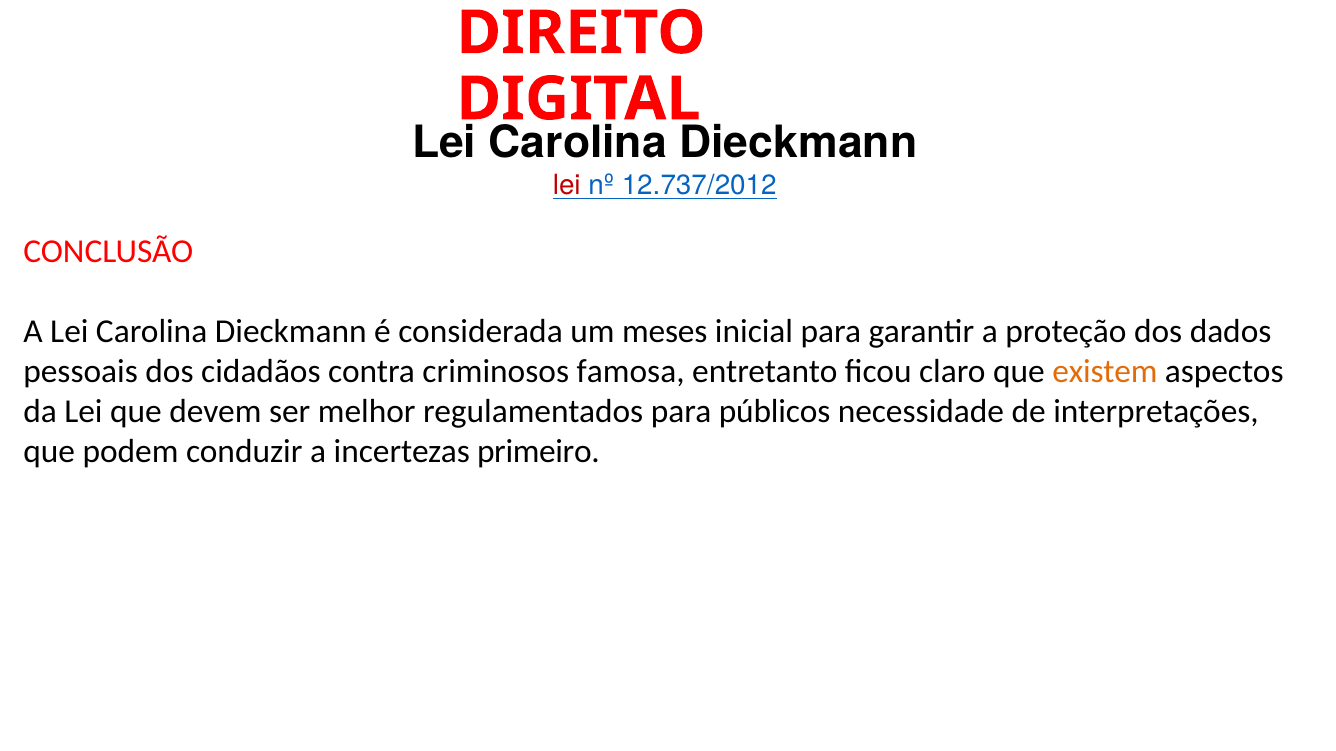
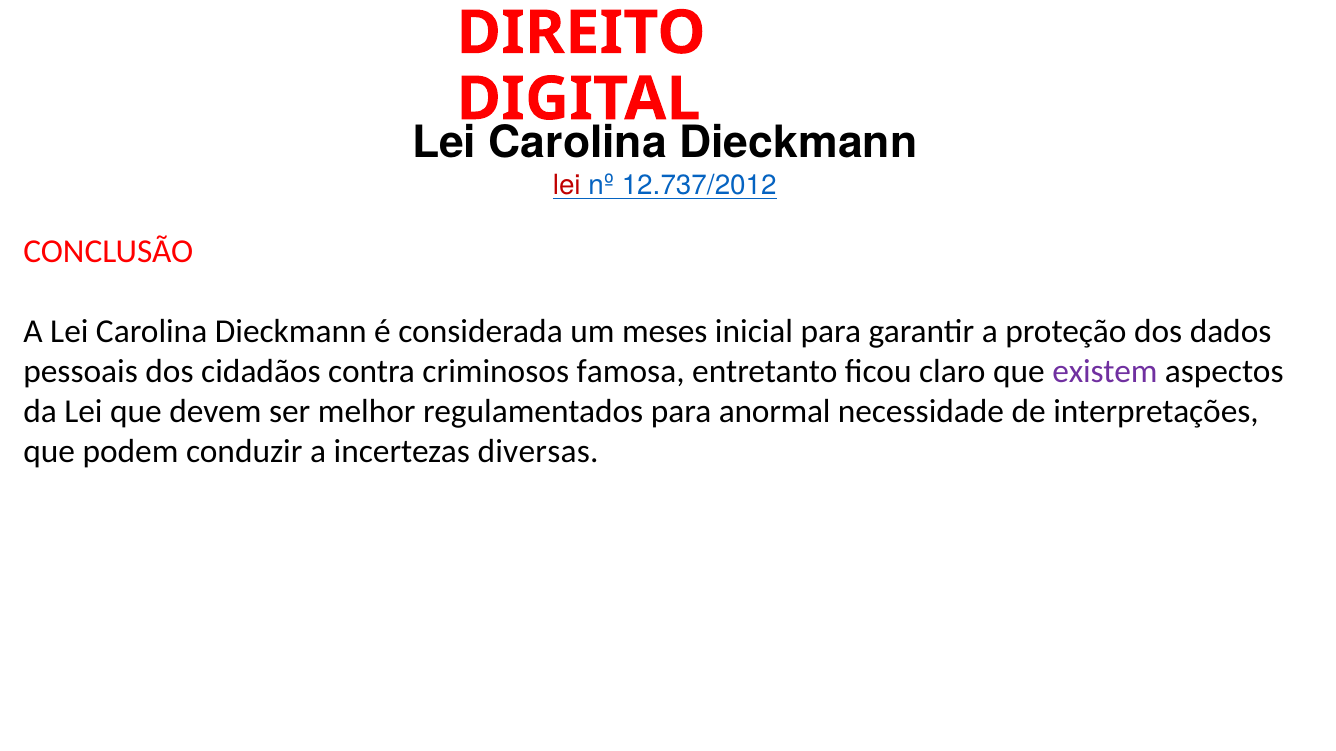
existem colour: orange -> purple
públicos: públicos -> anormal
primeiro: primeiro -> diversas
